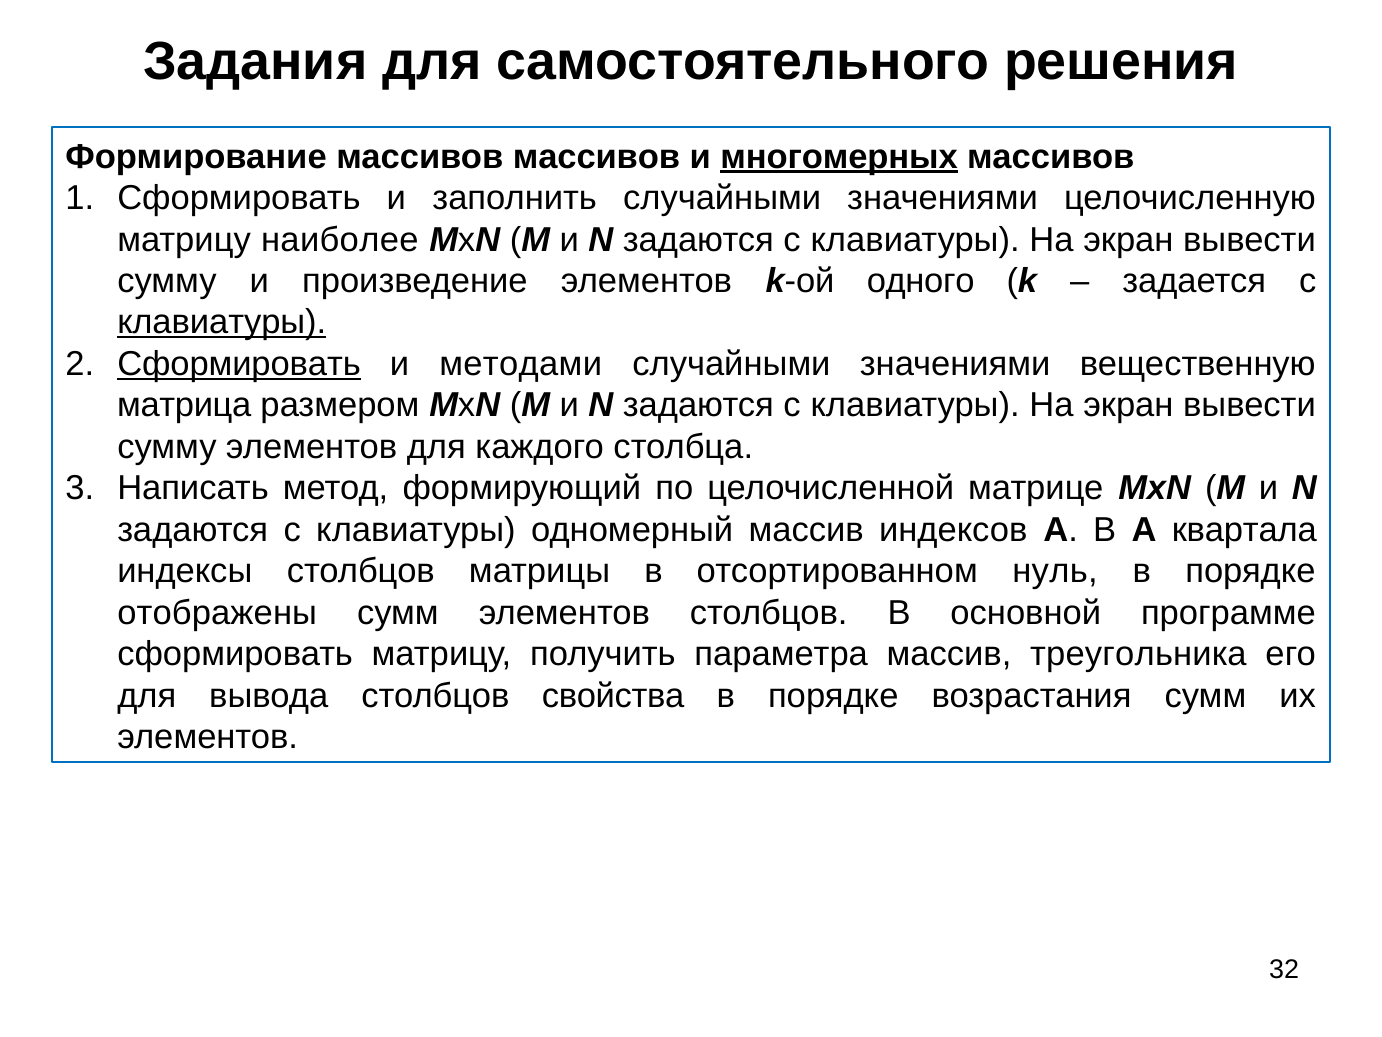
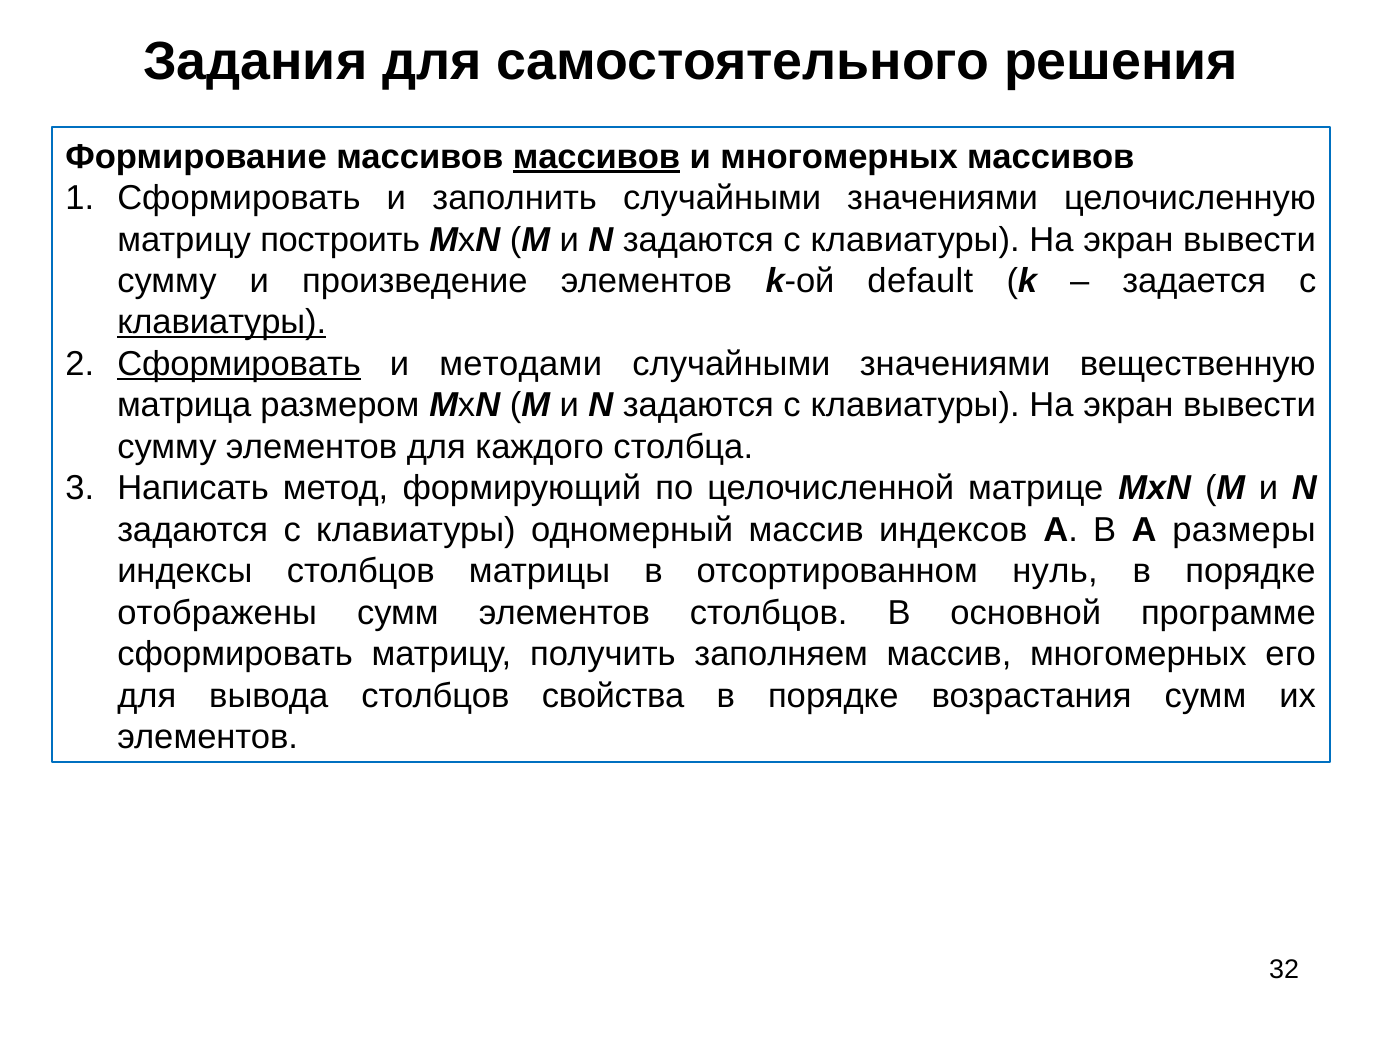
массивов at (596, 157) underline: none -> present
многомерных at (839, 157) underline: present -> none
наиболее: наиболее -> построить
одного: одного -> default
квартала: квартала -> размеры
параметра: параметра -> заполняем
массив треугольника: треугольника -> многомерных
